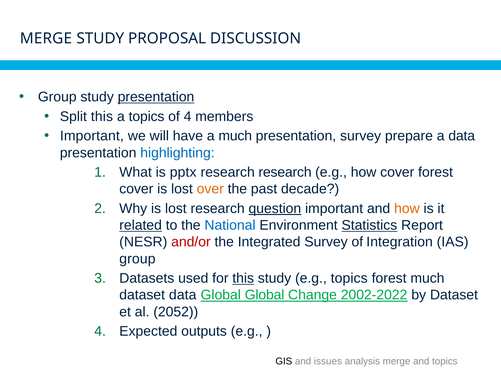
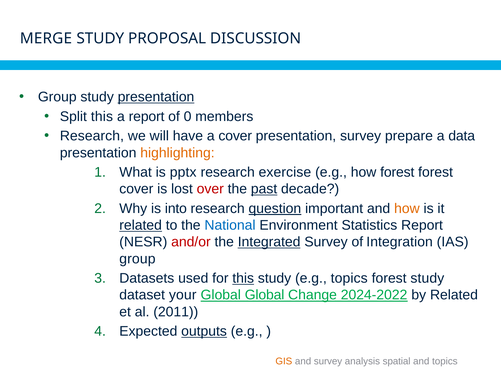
a topics: topics -> report
of 4: 4 -> 0
Important at (92, 136): Important -> Research
a much: much -> cover
highlighting colour: blue -> orange
research research: research -> exercise
how cover: cover -> forest
over colour: orange -> red
past underline: none -> present
Why is lost: lost -> into
Statistics underline: present -> none
Integrated underline: none -> present
forest much: much -> study
dataset data: data -> your
2002-2022: 2002-2022 -> 2024-2022
by Dataset: Dataset -> Related
2052: 2052 -> 2011
outputs underline: none -> present
GIS colour: black -> orange
and issues: issues -> survey
analysis merge: merge -> spatial
